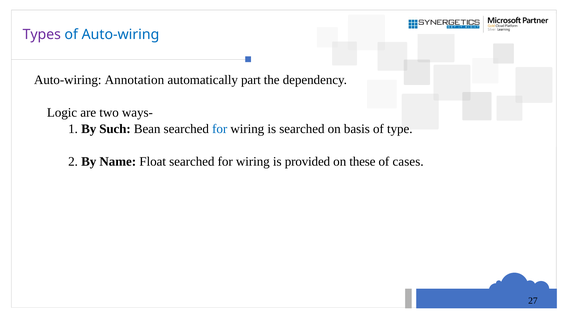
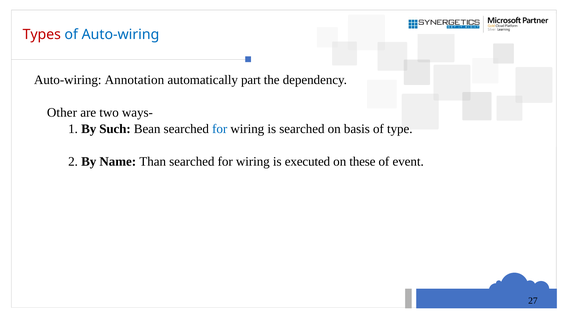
Types colour: purple -> red
Logic: Logic -> Other
Float: Float -> Than
provided: provided -> executed
cases: cases -> event
